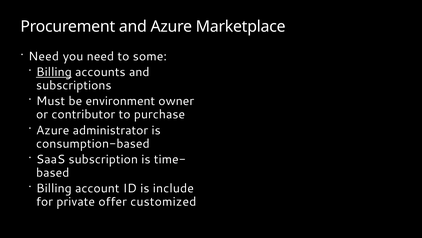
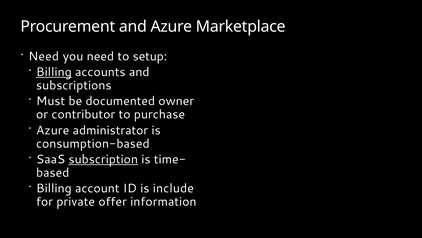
some: some -> setup
environment: environment -> documented
subscription underline: none -> present
customized: customized -> information
